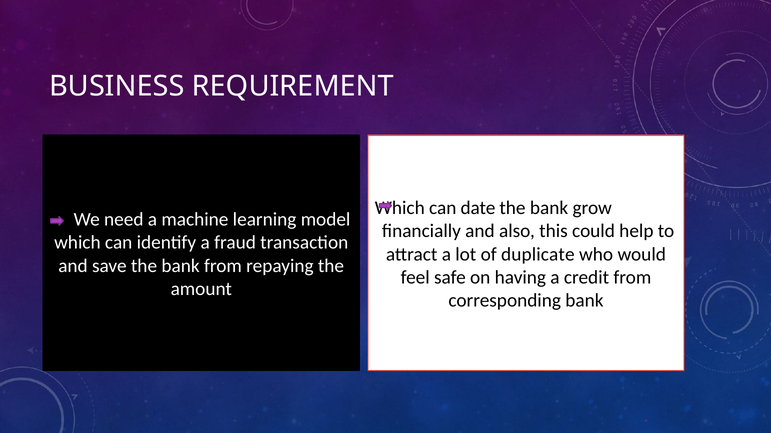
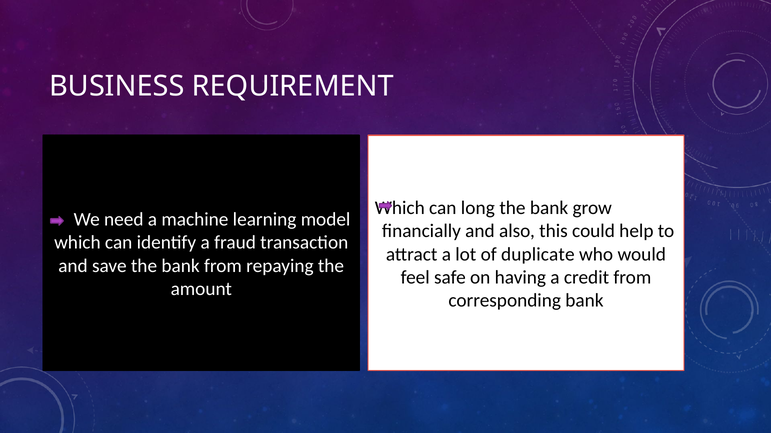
date: date -> long
